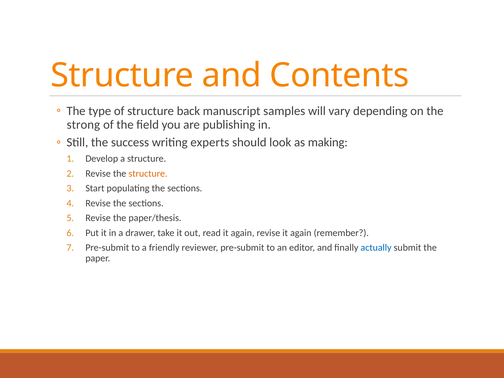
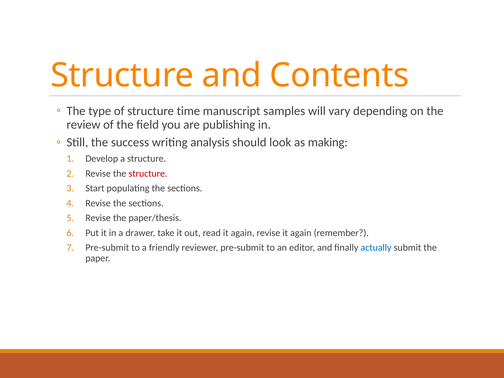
back: back -> time
strong: strong -> review
experts: experts -> analysis
structure at (148, 174) colour: orange -> red
